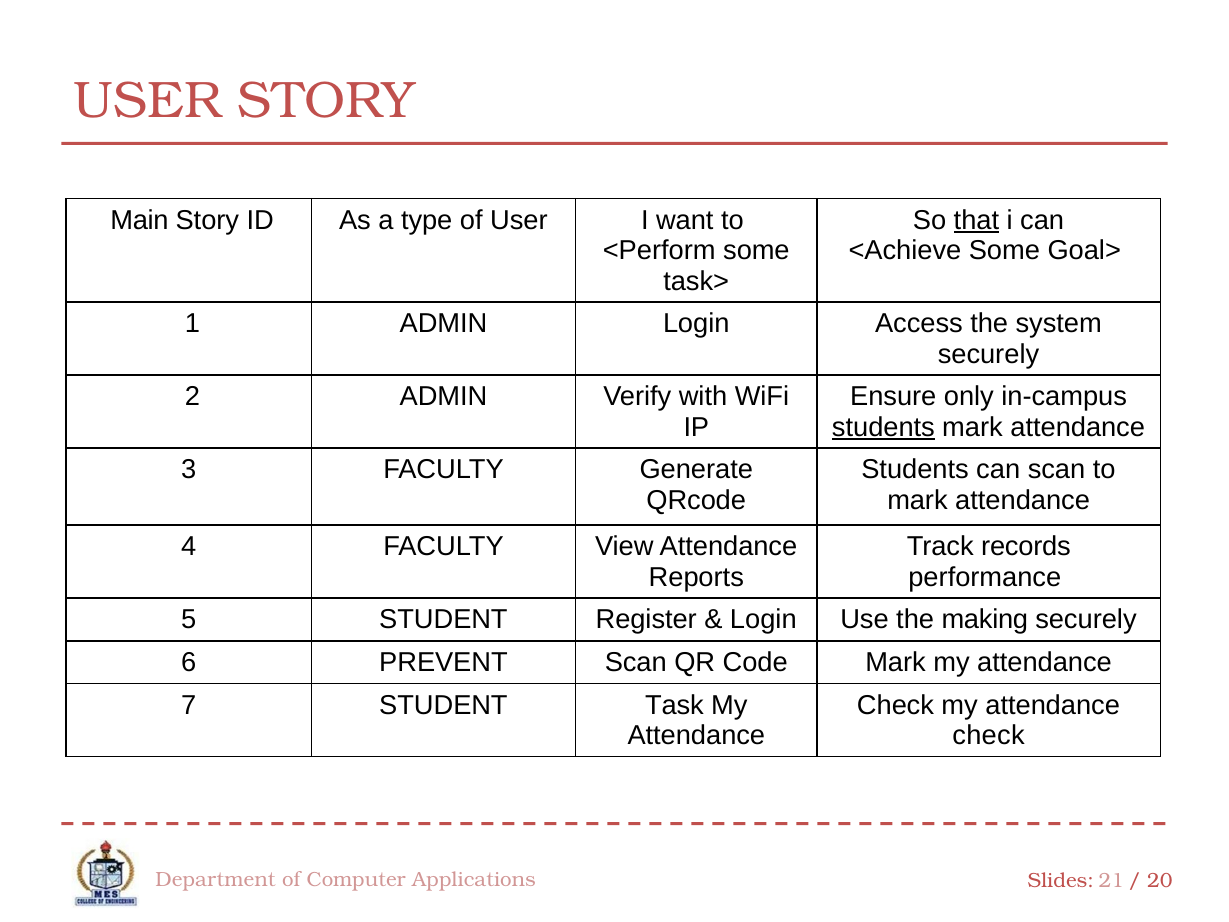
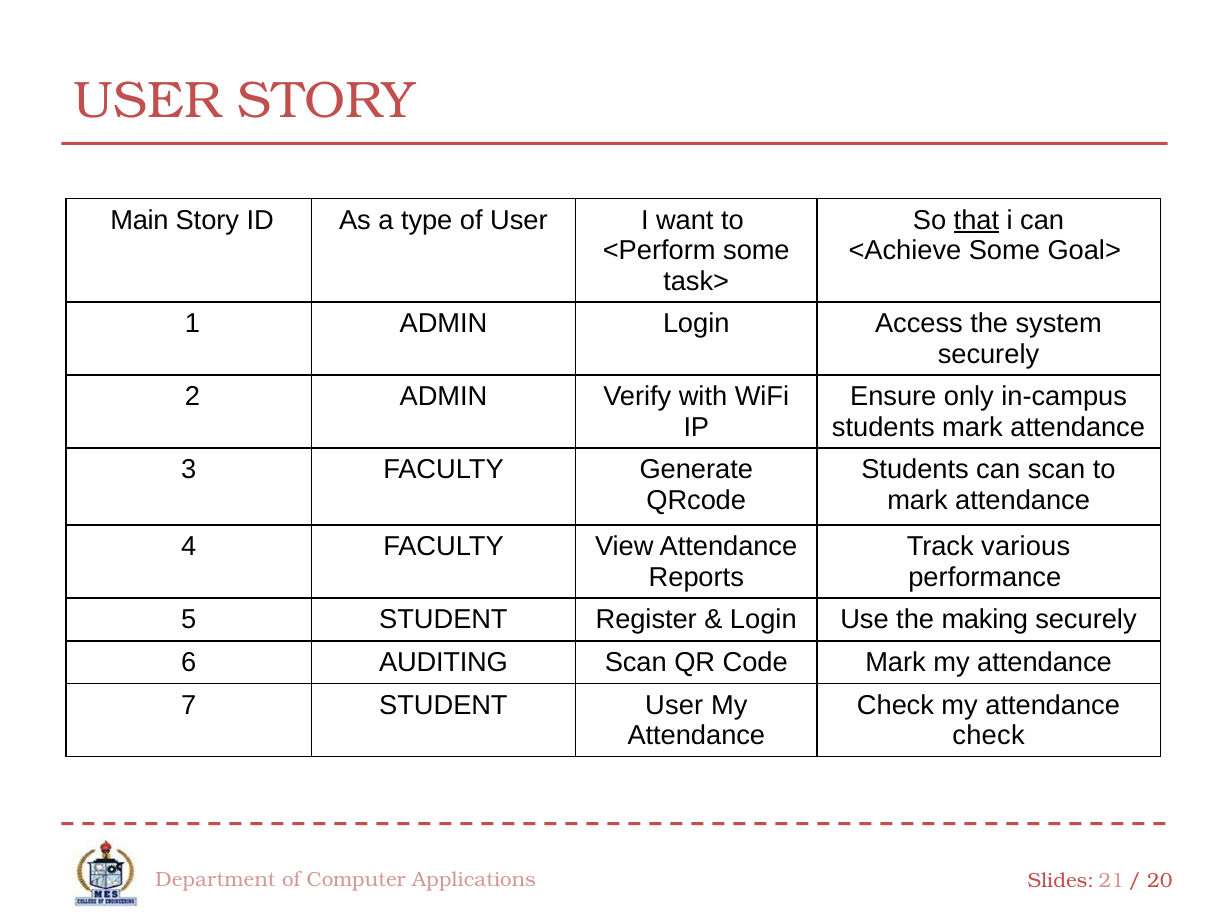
students at (883, 427) underline: present -> none
records: records -> various
PREVENT: PREVENT -> AUDITING
STUDENT Task: Task -> User
